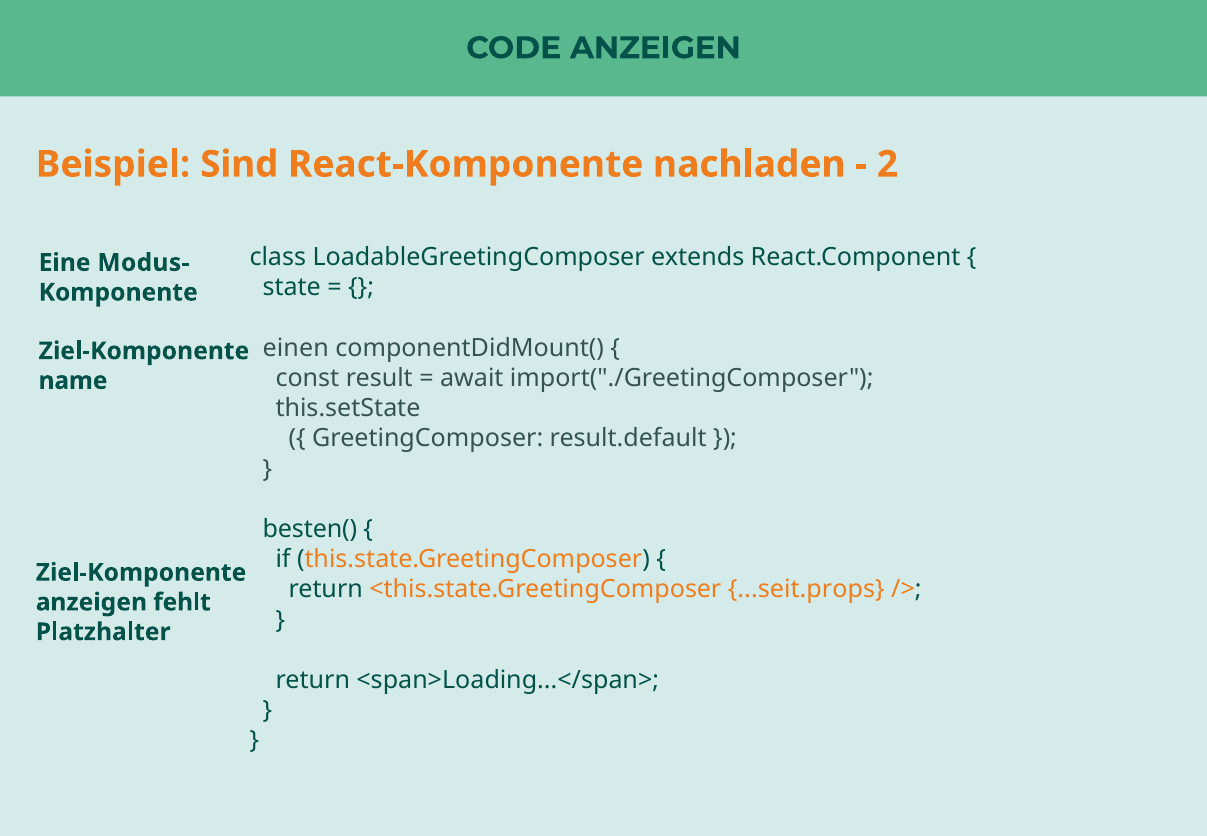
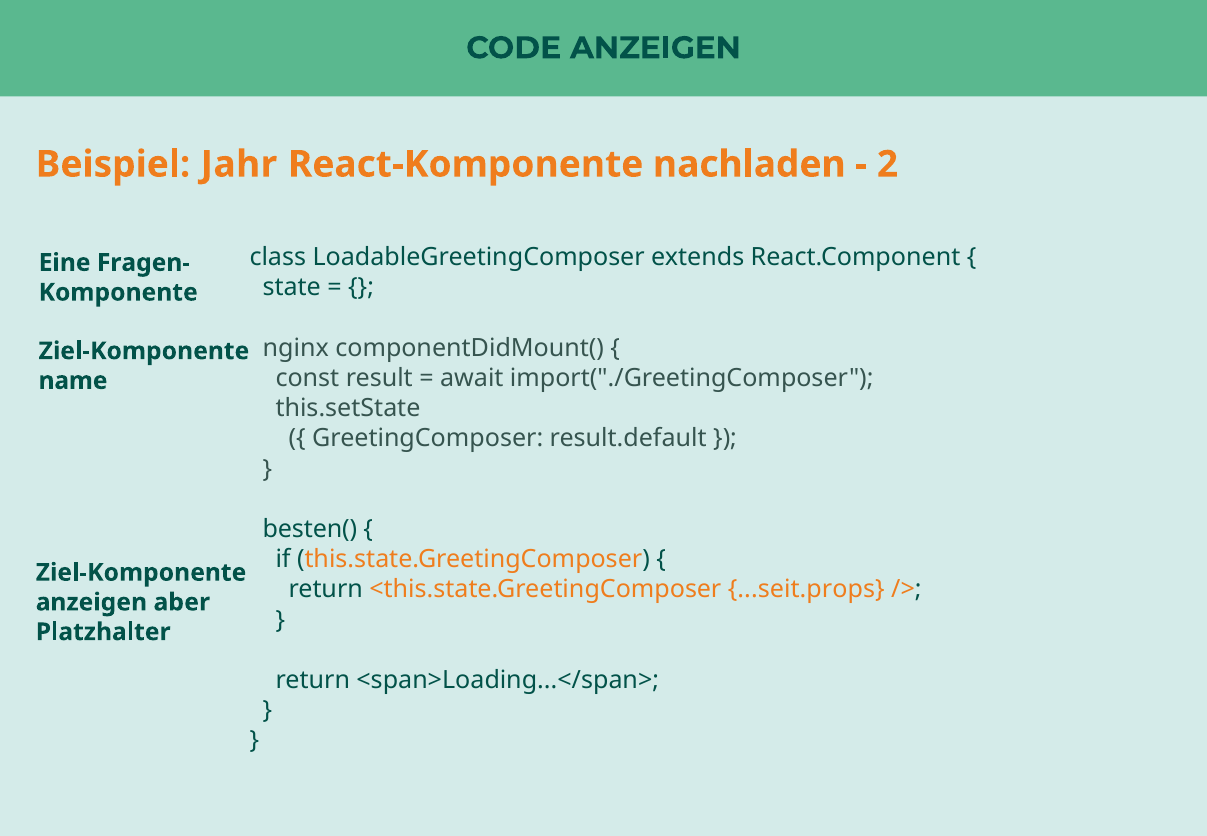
Sind: Sind -> Jahr
Modus-: Modus- -> Fragen-
einen: einen -> nginx
fehlt: fehlt -> aber
